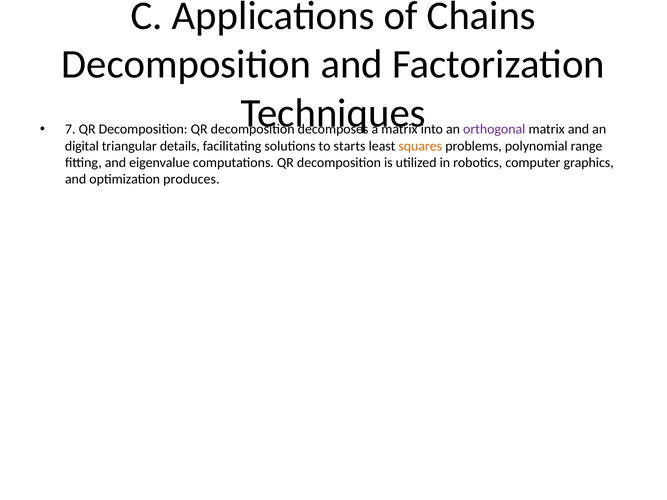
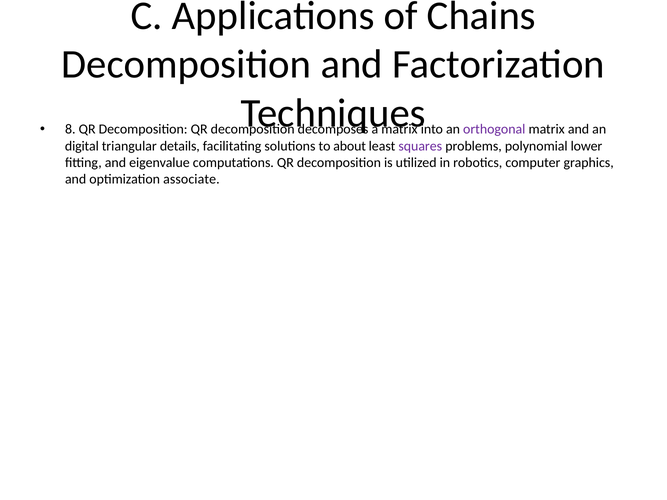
7: 7 -> 8
starts: starts -> about
squares colour: orange -> purple
range: range -> lower
produces: produces -> associate
